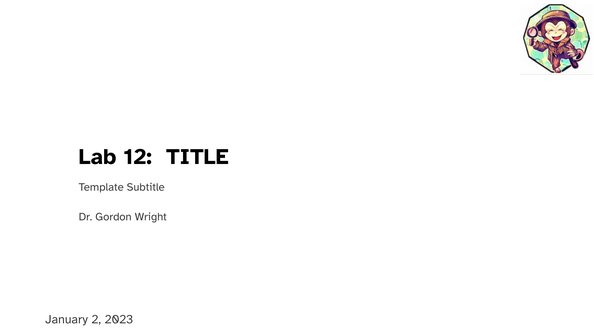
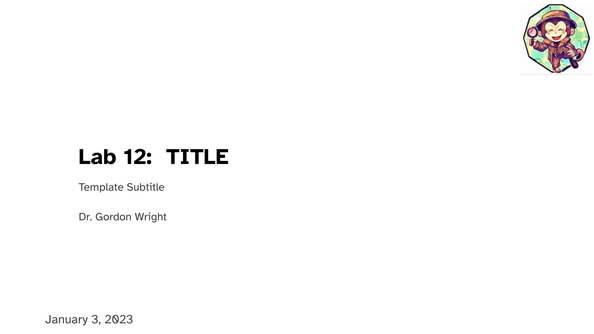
2: 2 -> 3
